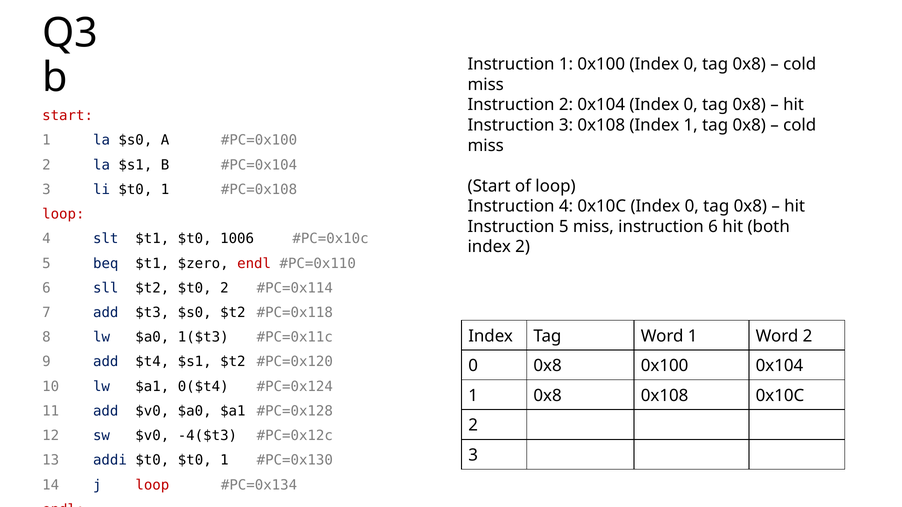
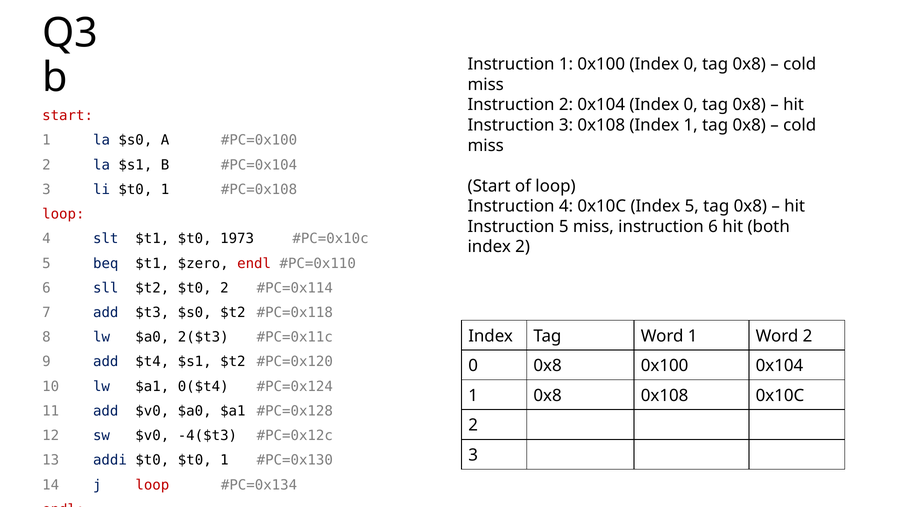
0x10C Index 0: 0 -> 5
1006: 1006 -> 1973
1($t3: 1($t3 -> 2($t3
